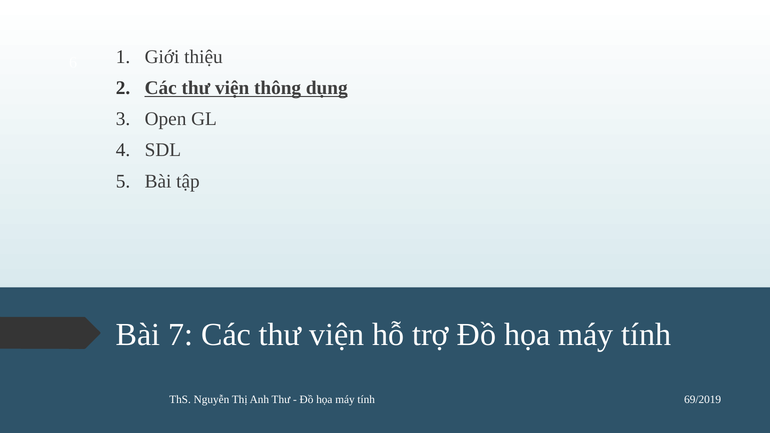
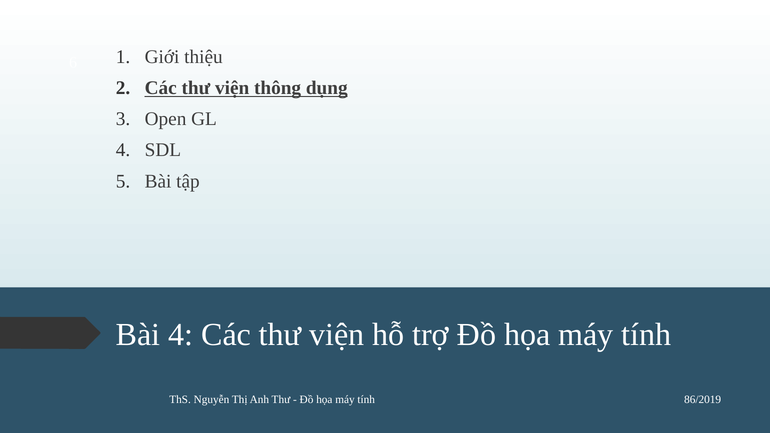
Bài 7: 7 -> 4
69/2019: 69/2019 -> 86/2019
